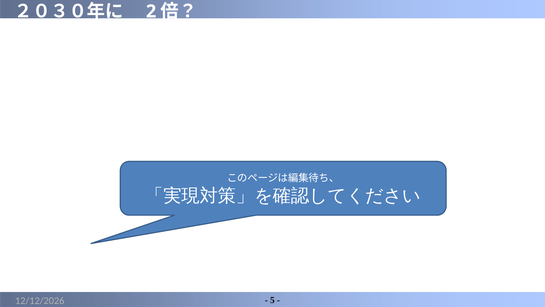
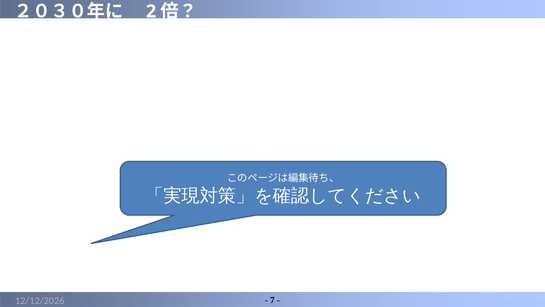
5: 5 -> 7
